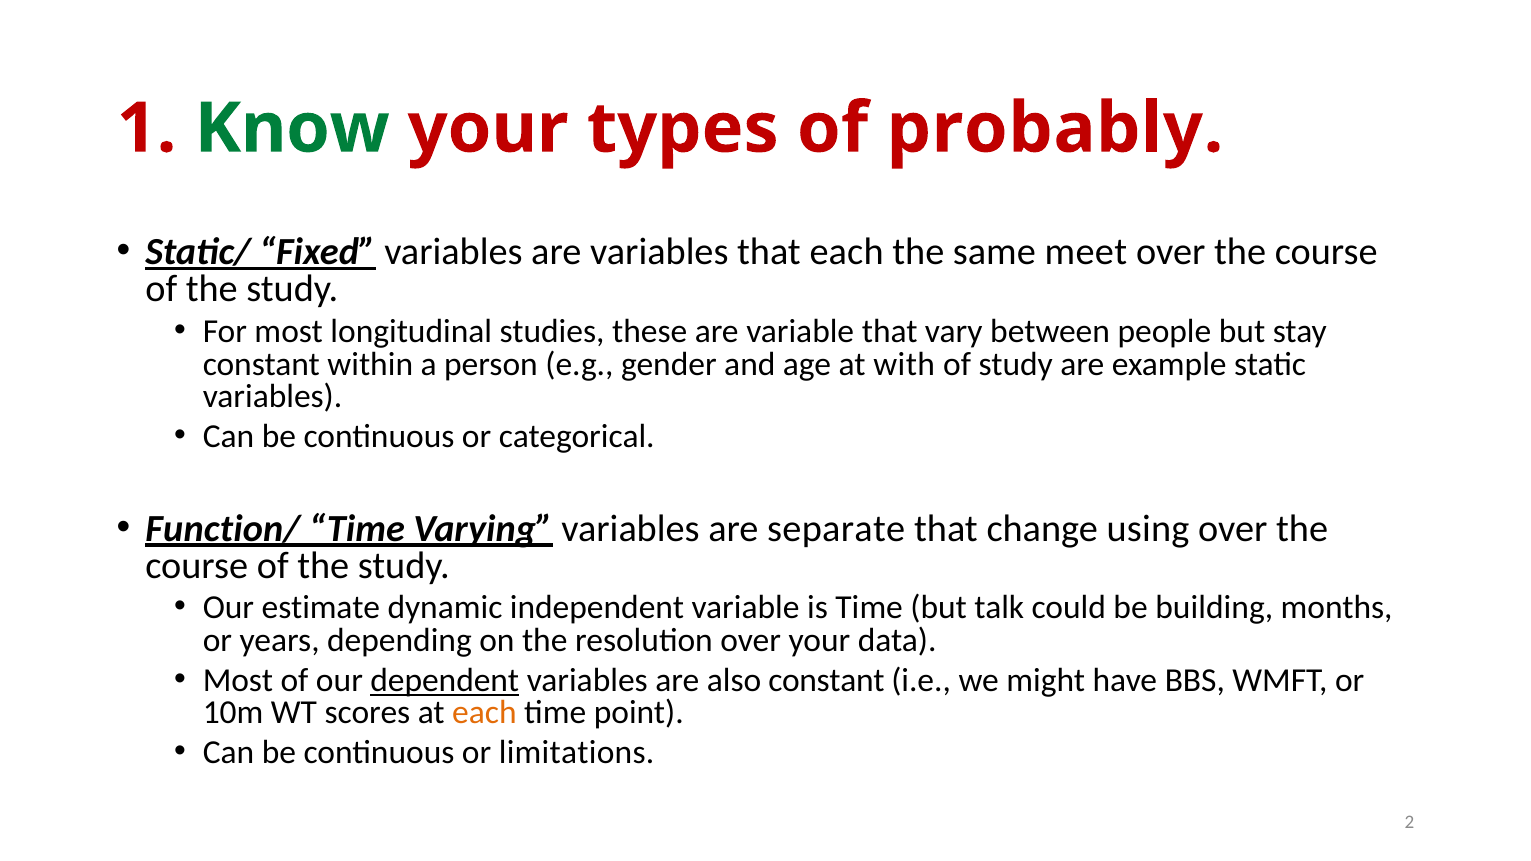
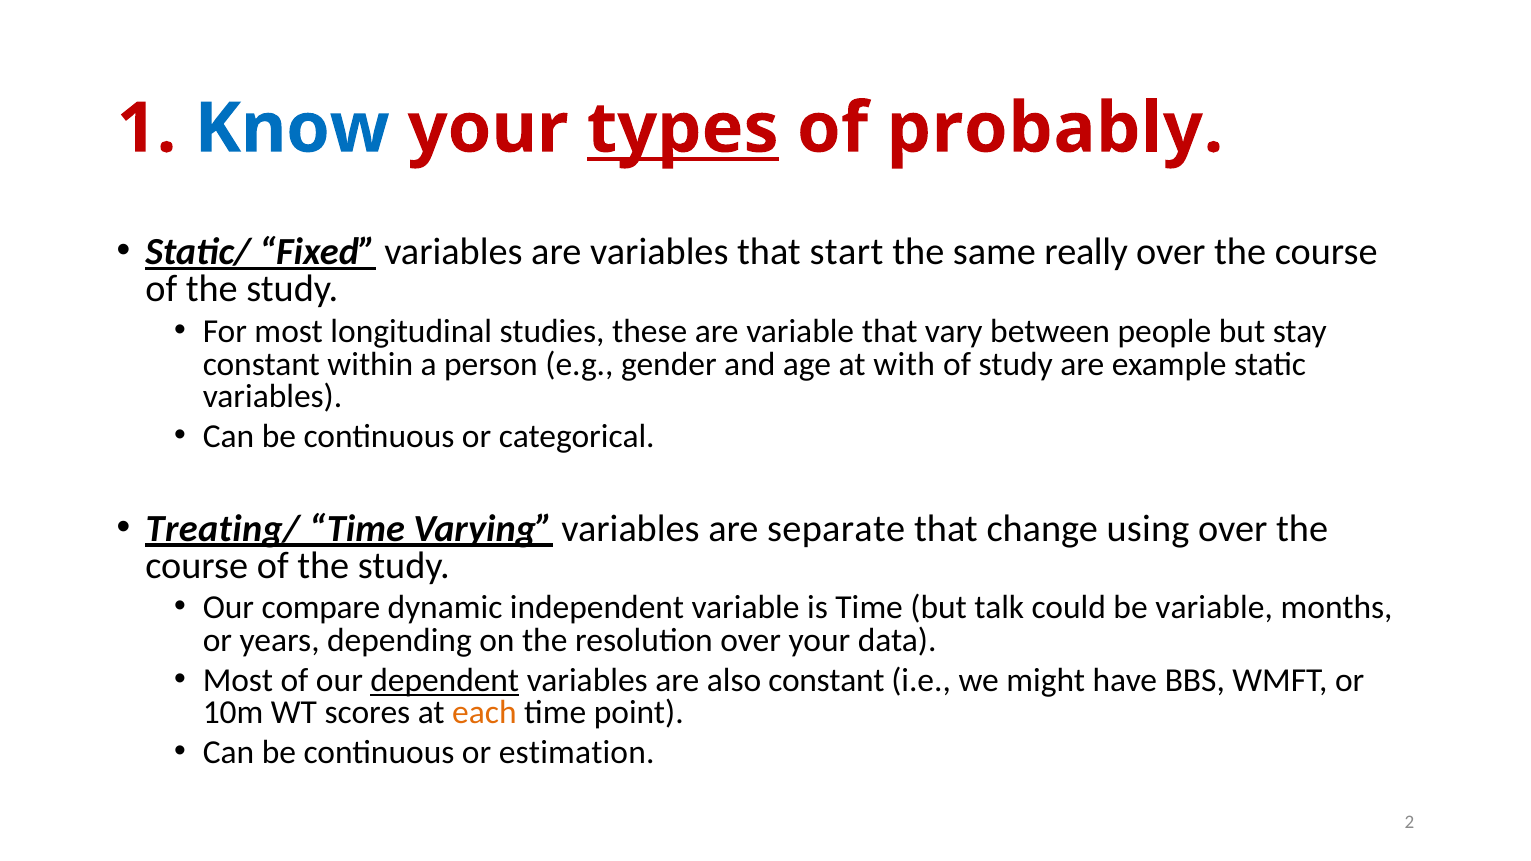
Know colour: green -> blue
types underline: none -> present
that each: each -> start
meet: meet -> really
Function/: Function/ -> Treating/
estimate: estimate -> compare
be building: building -> variable
limitations: limitations -> estimation
